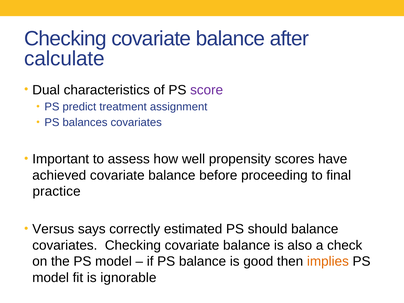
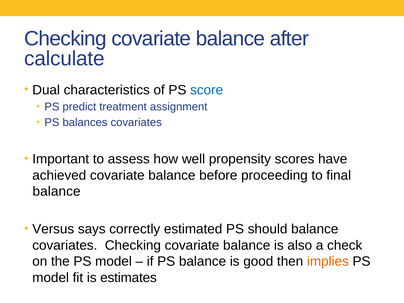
score colour: purple -> blue
practice at (57, 191): practice -> balance
ignorable: ignorable -> estimates
